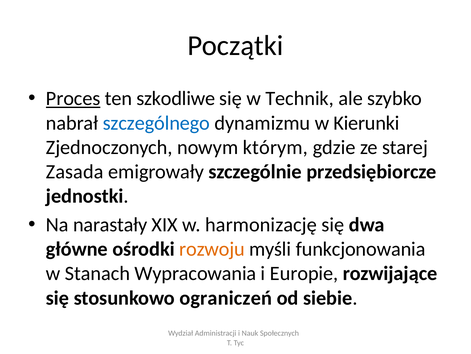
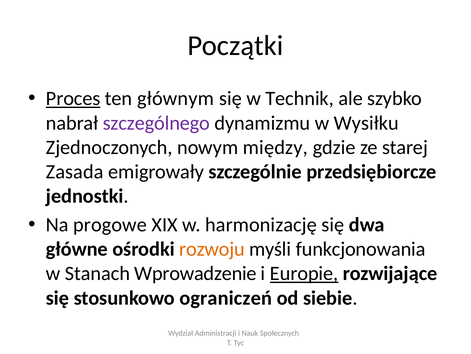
szkodliwe: szkodliwe -> głównym
szczególnego colour: blue -> purple
Kierunki: Kierunki -> Wysiłku
którym: którym -> między
narastały: narastały -> progowe
Wypracowania: Wypracowania -> Wprowadzenie
Europie underline: none -> present
